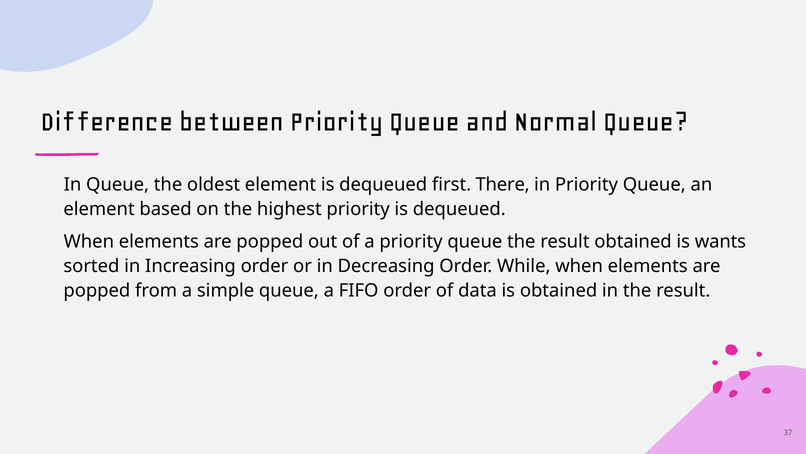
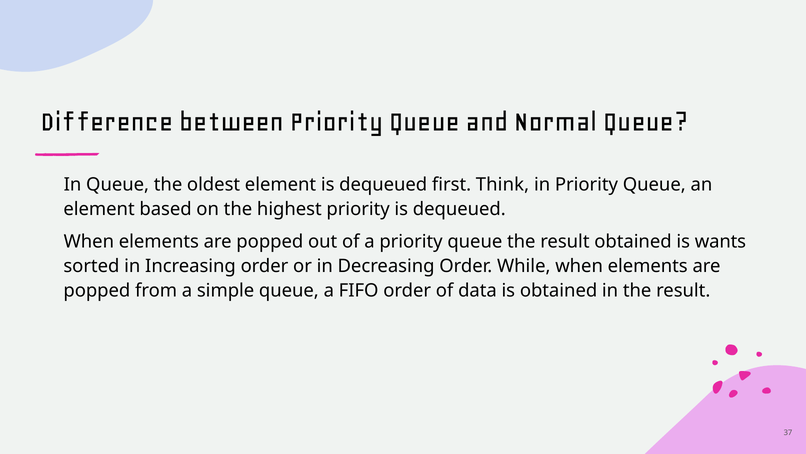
There: There -> Think
